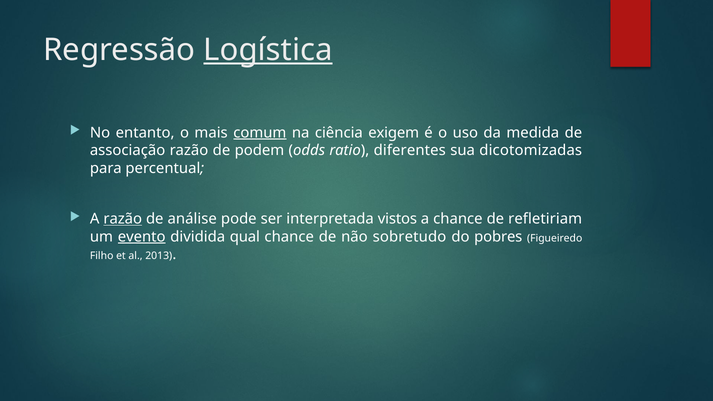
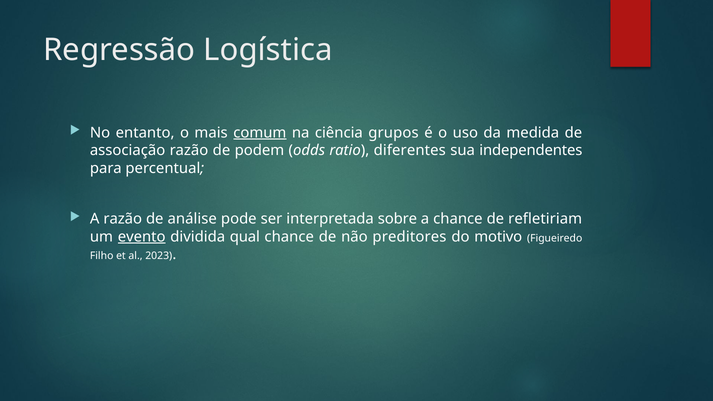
Logística underline: present -> none
exigem: exigem -> grupos
dicotomizadas: dicotomizadas -> independentes
razão at (123, 219) underline: present -> none
vistos: vistos -> sobre
sobretudo: sobretudo -> preditores
pobres: pobres -> motivo
2013: 2013 -> 2023
